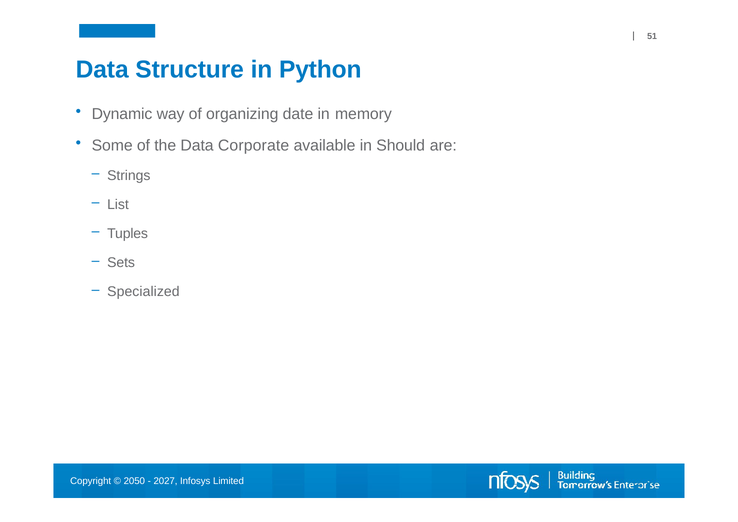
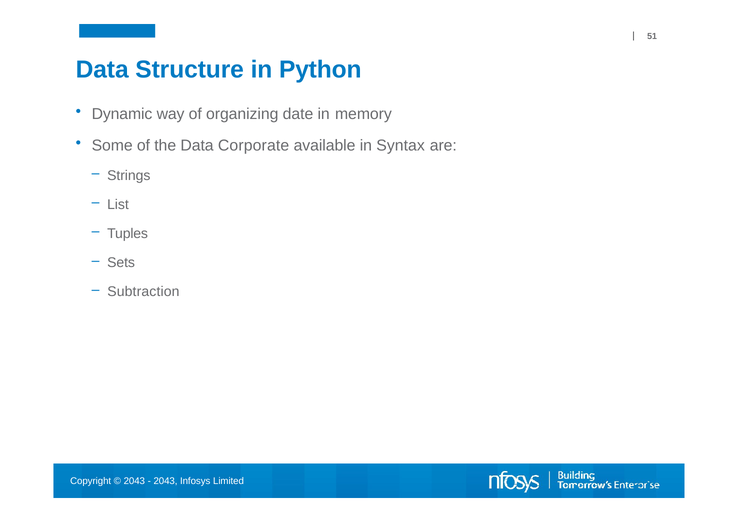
Should: Should -> Syntax
Specialized: Specialized -> Subtraction
2050 at (134, 480): 2050 -> 2043
2027 at (165, 480): 2027 -> 2043
